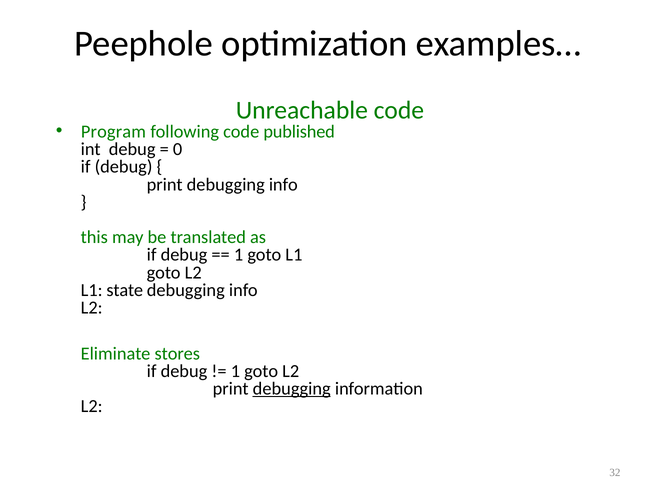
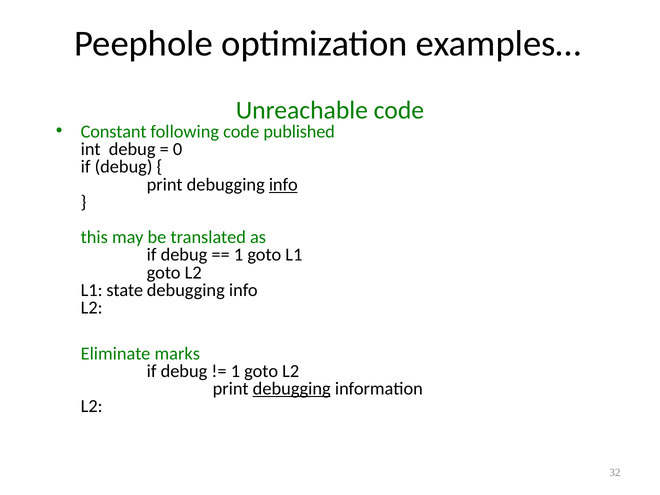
Program: Program -> Constant
info at (283, 184) underline: none -> present
stores: stores -> marks
